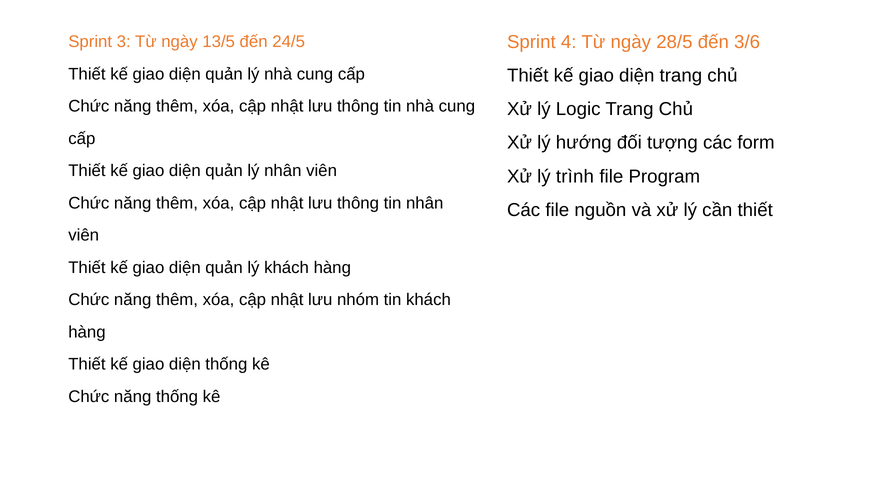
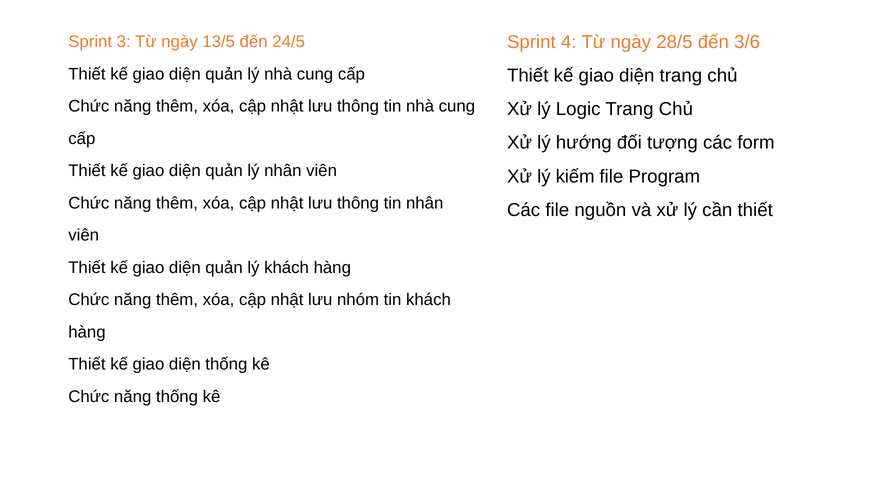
trình: trình -> kiếm
